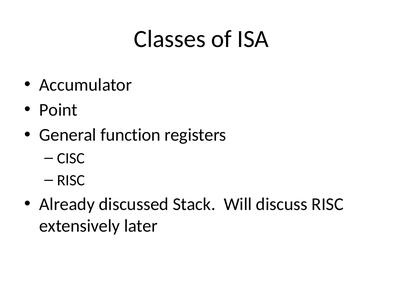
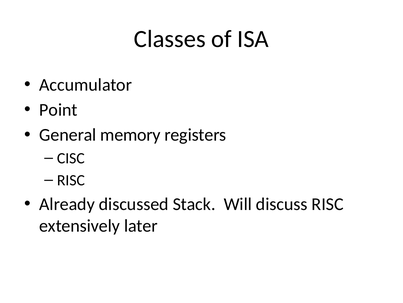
function: function -> memory
